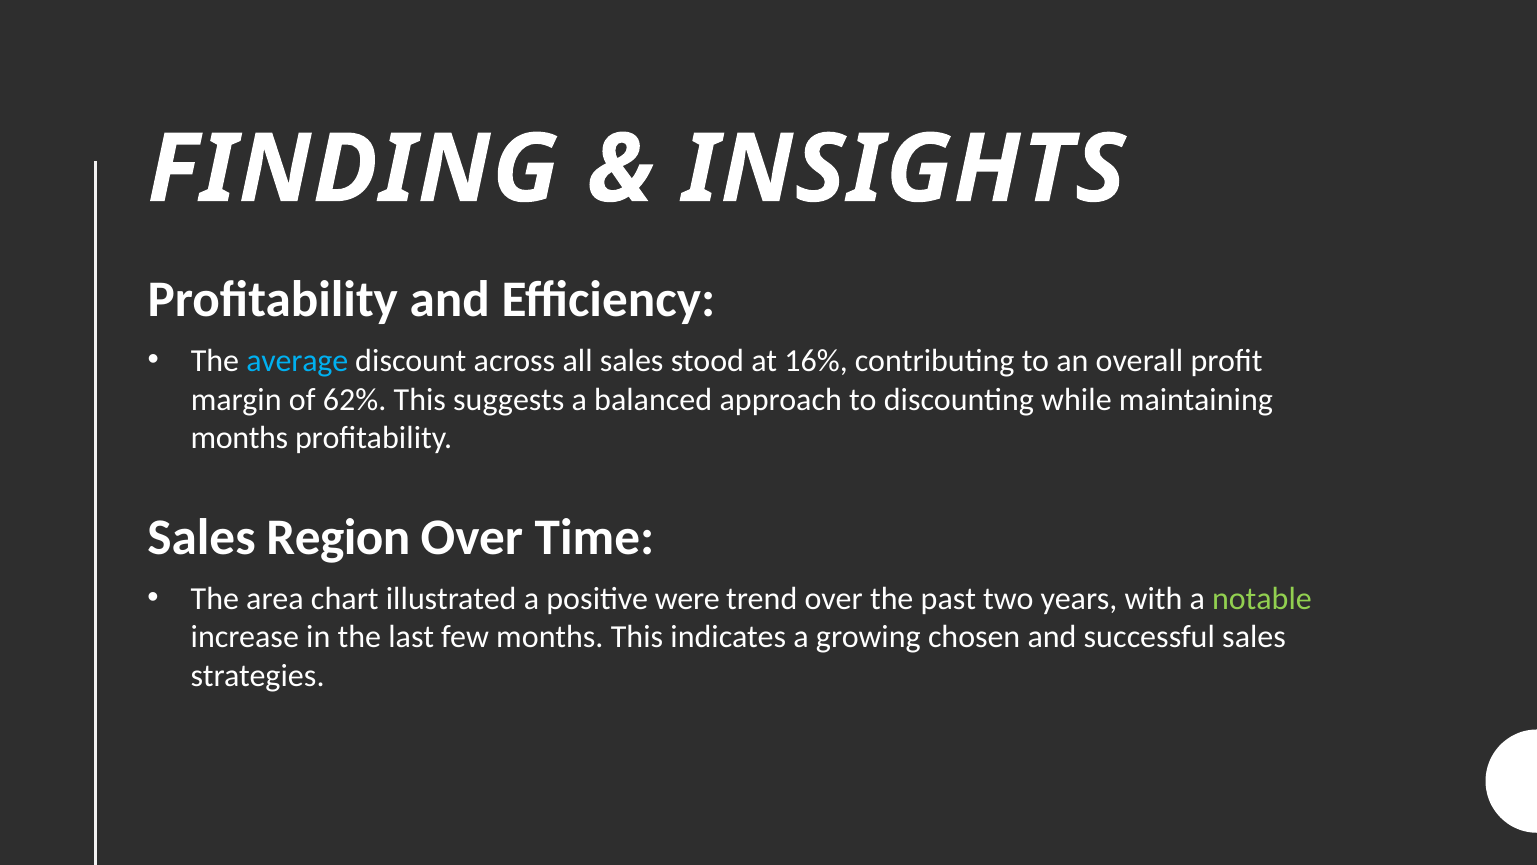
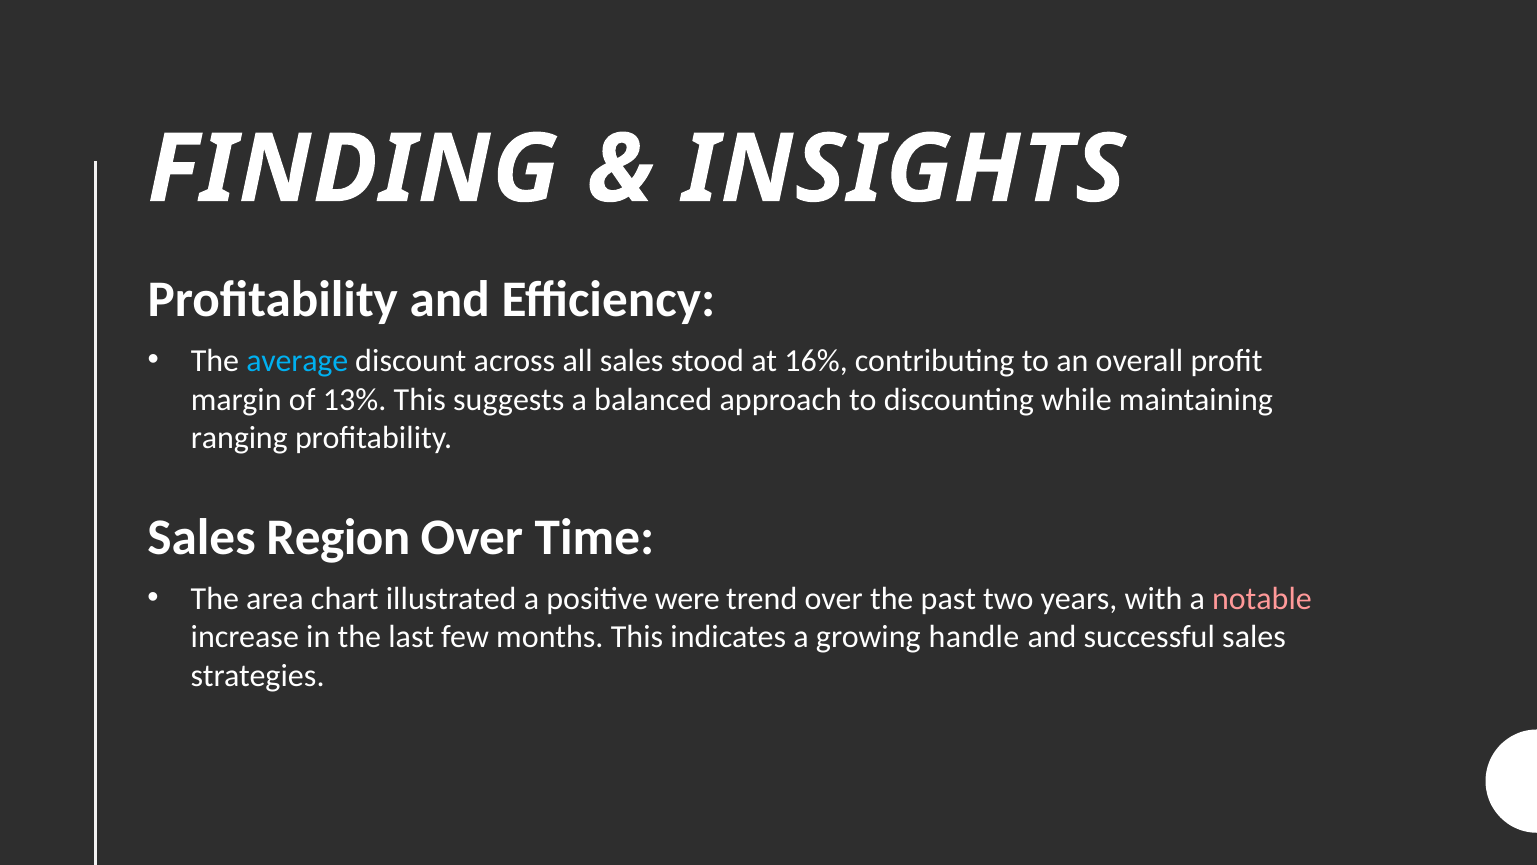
62%: 62% -> 13%
months at (239, 438): months -> ranging
notable colour: light green -> pink
chosen: chosen -> handle
